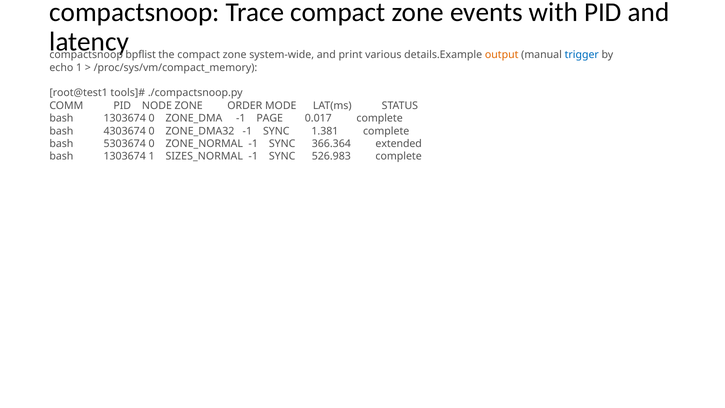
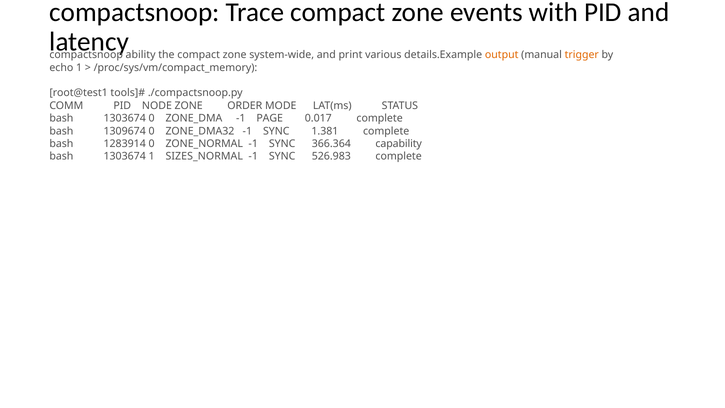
bpflist: bpflist -> ability
trigger colour: blue -> orange
4303674: 4303674 -> 1309674
5303674: 5303674 -> 1283914
extended: extended -> capability
